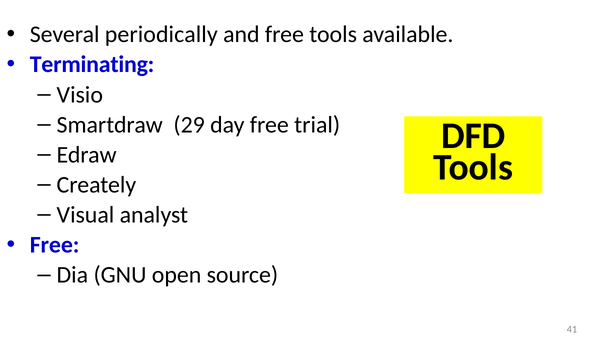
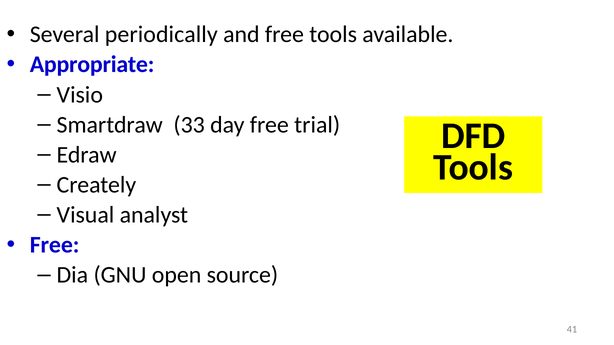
Terminating: Terminating -> Appropriate
29: 29 -> 33
